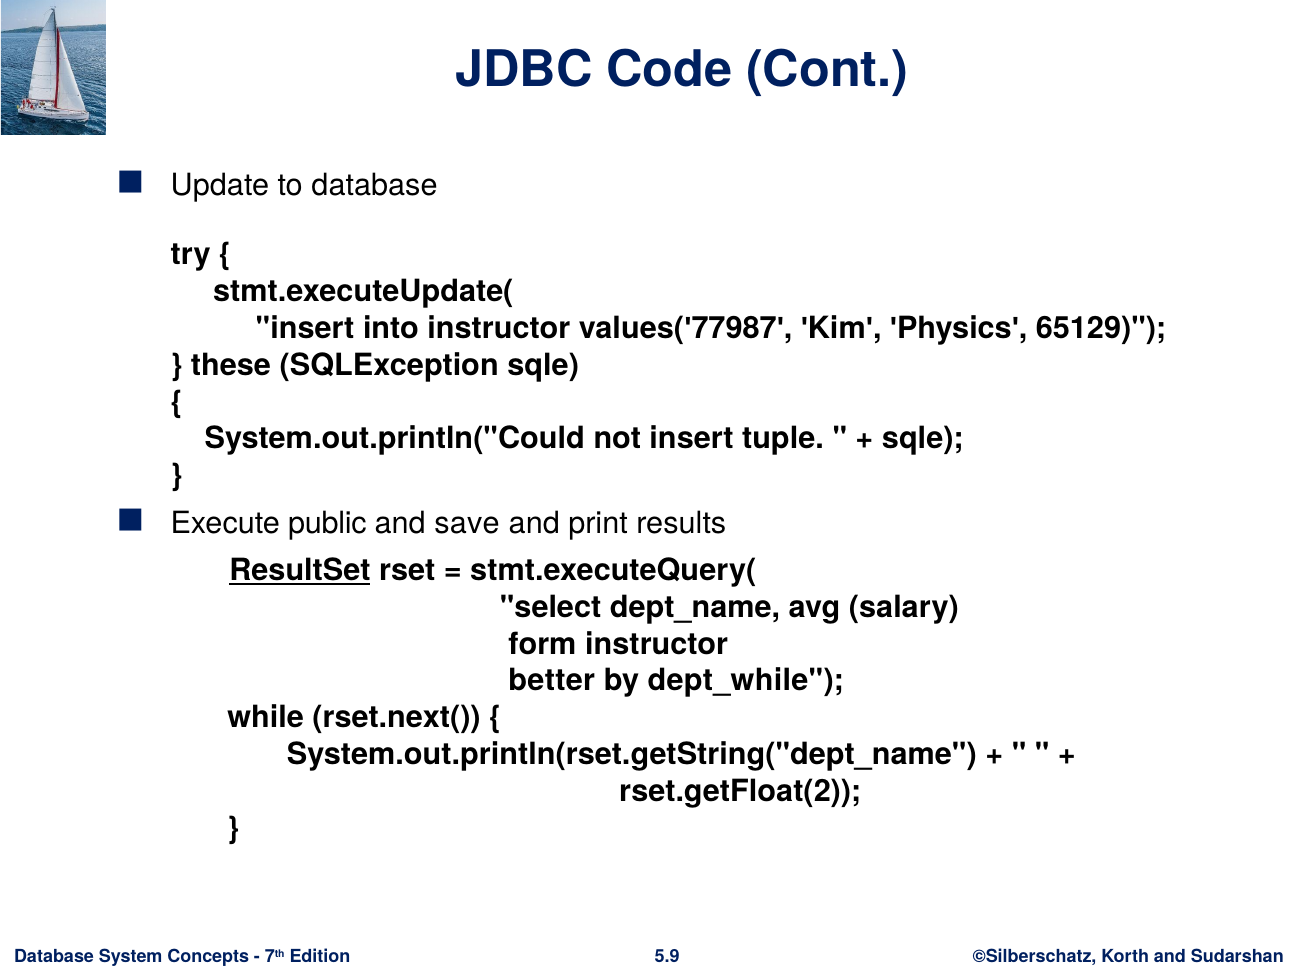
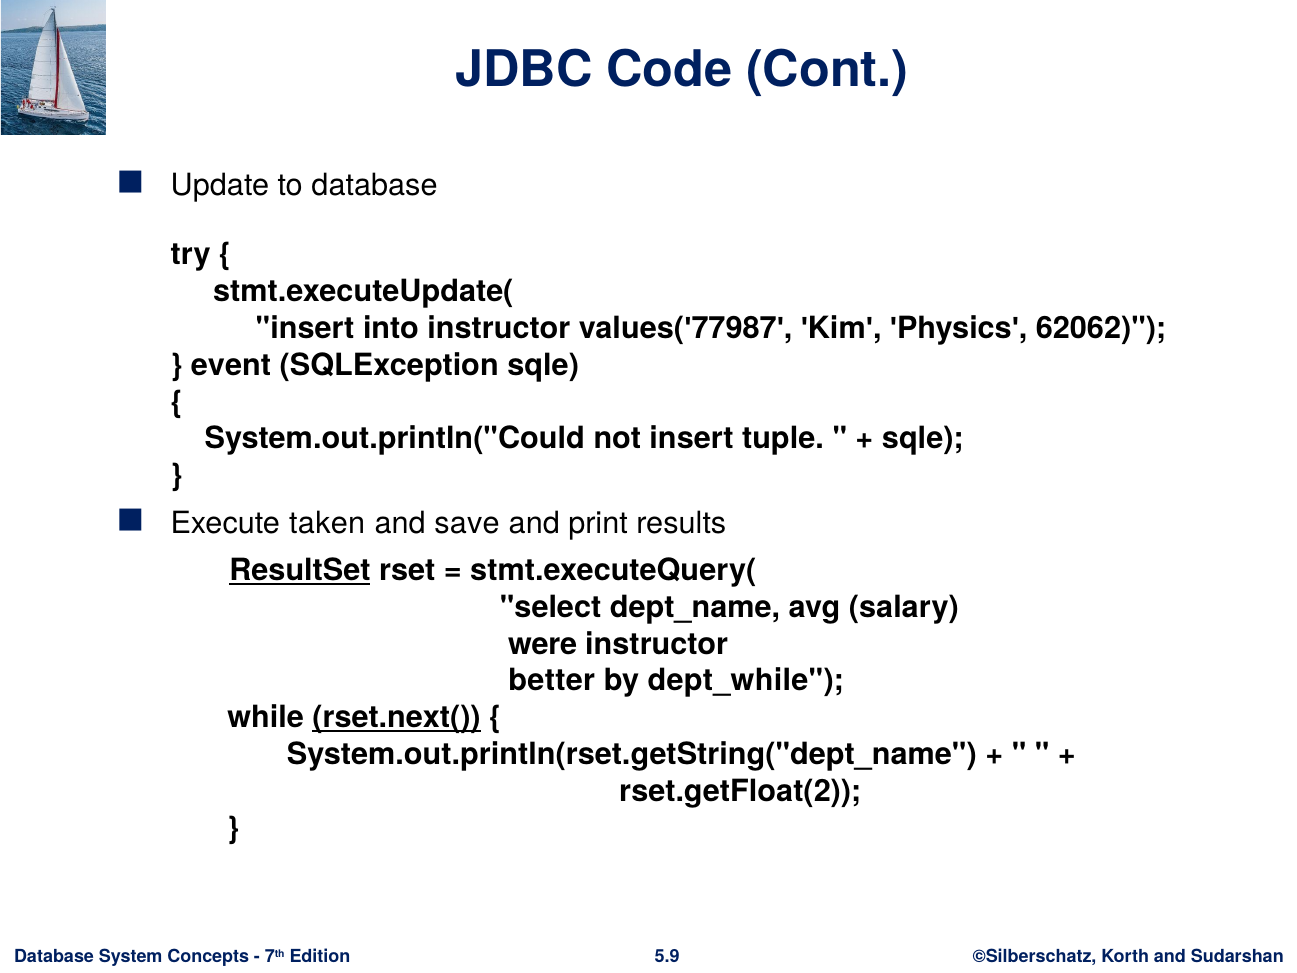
65129: 65129 -> 62062
these: these -> event
public: public -> taken
form: form -> were
rset.next( underline: none -> present
